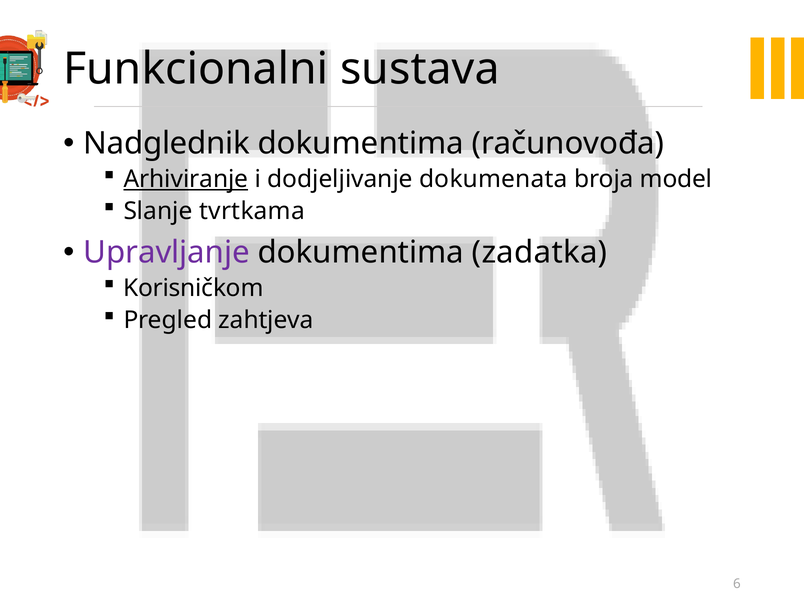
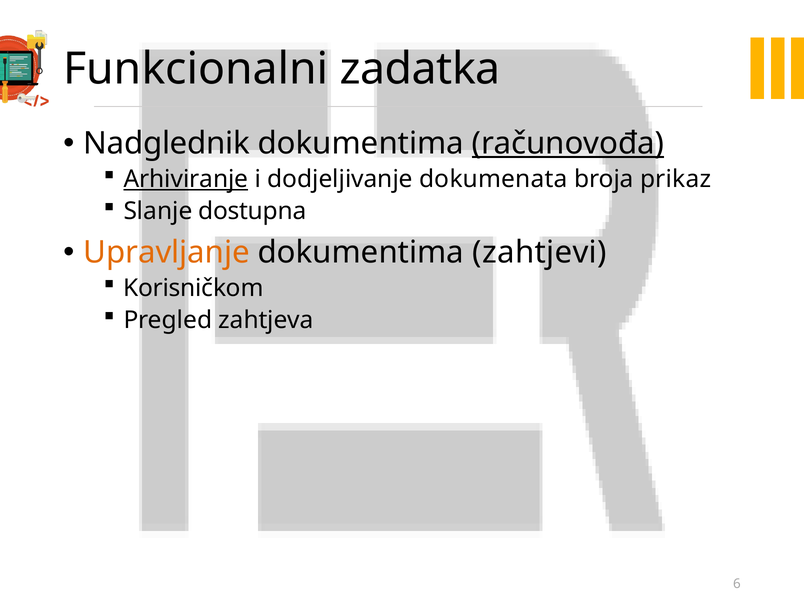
sustava: sustava -> zadatka
računovođa underline: none -> present
model: model -> prikaz
tvrtkama: tvrtkama -> dostupna
Upravljanje colour: purple -> orange
zadatka: zadatka -> zahtjevi
